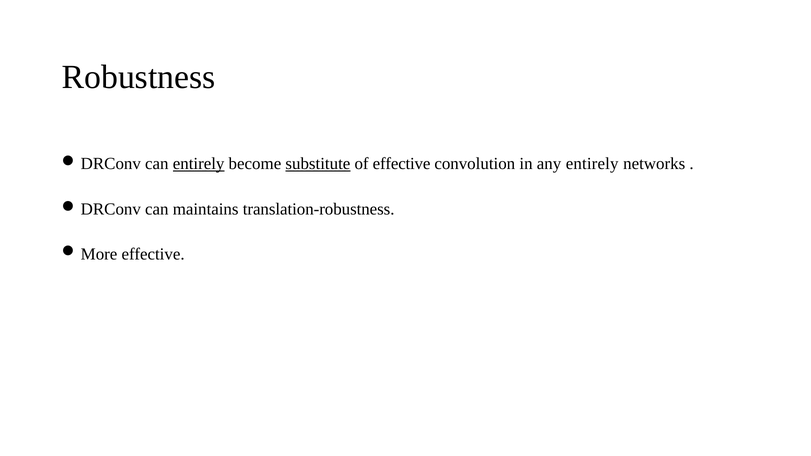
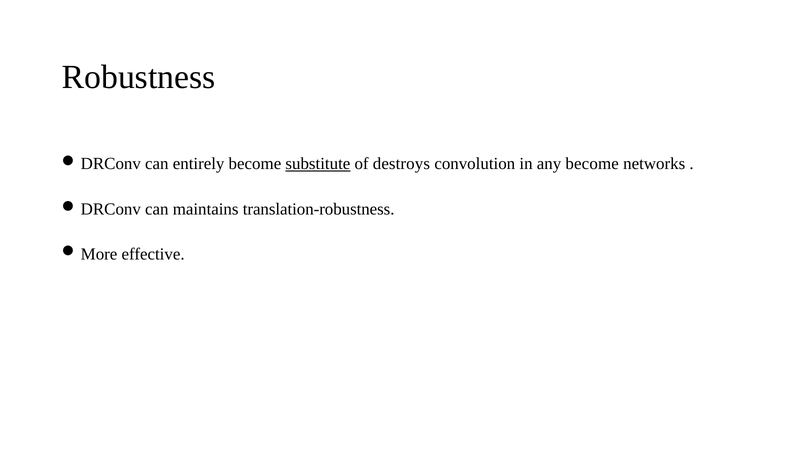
entirely at (199, 164) underline: present -> none
of effective: effective -> destroys
any entirely: entirely -> become
